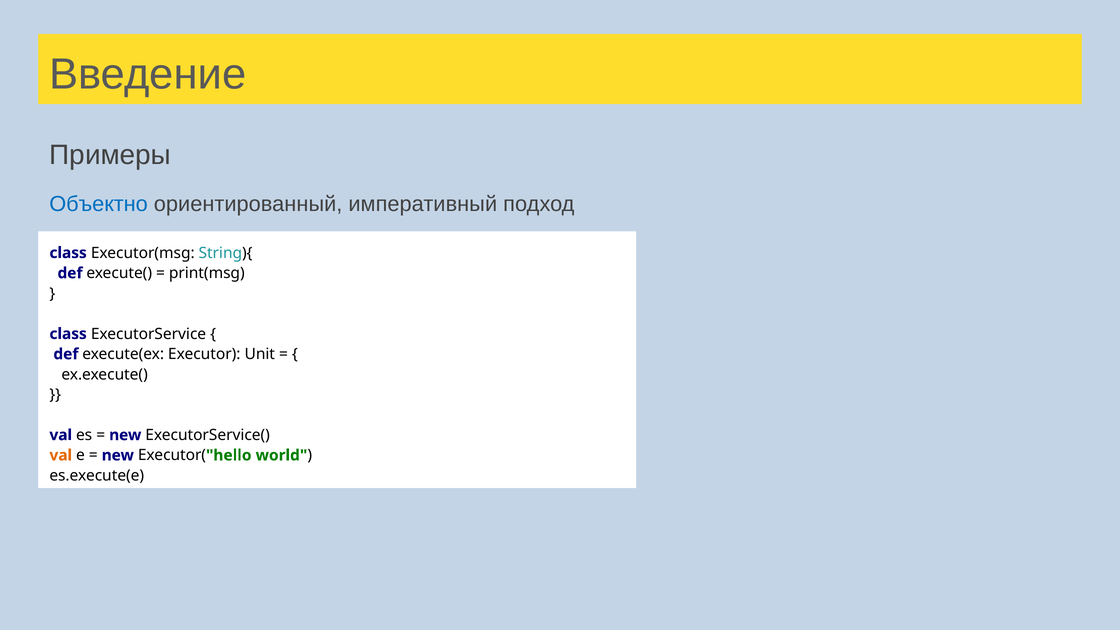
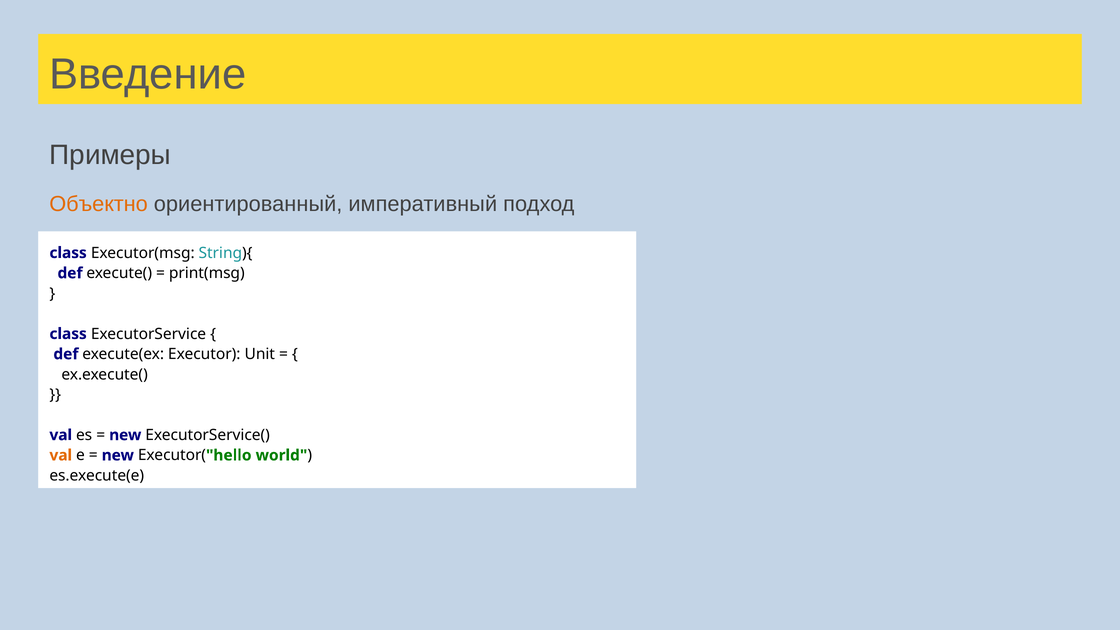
Объектно colour: blue -> orange
